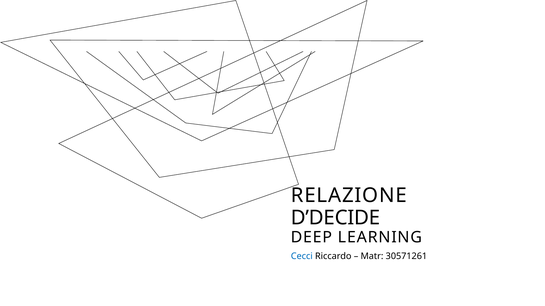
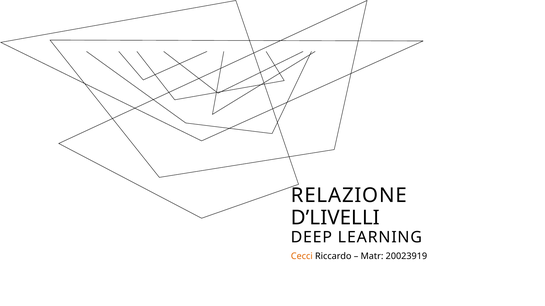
D’DECIDE: D’DECIDE -> D’LIVELLI
Cecci colour: blue -> orange
30571261: 30571261 -> 20023919
